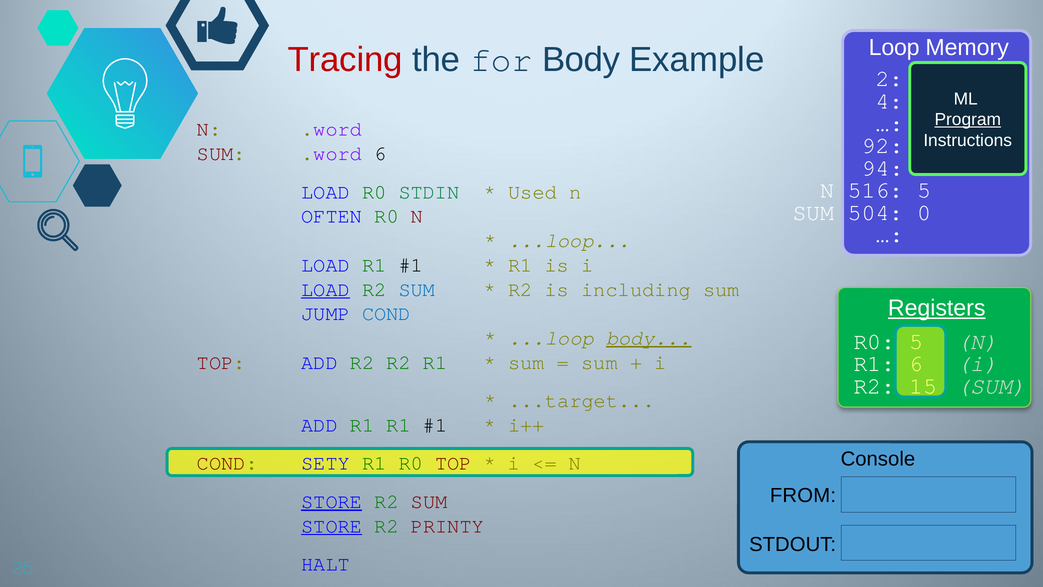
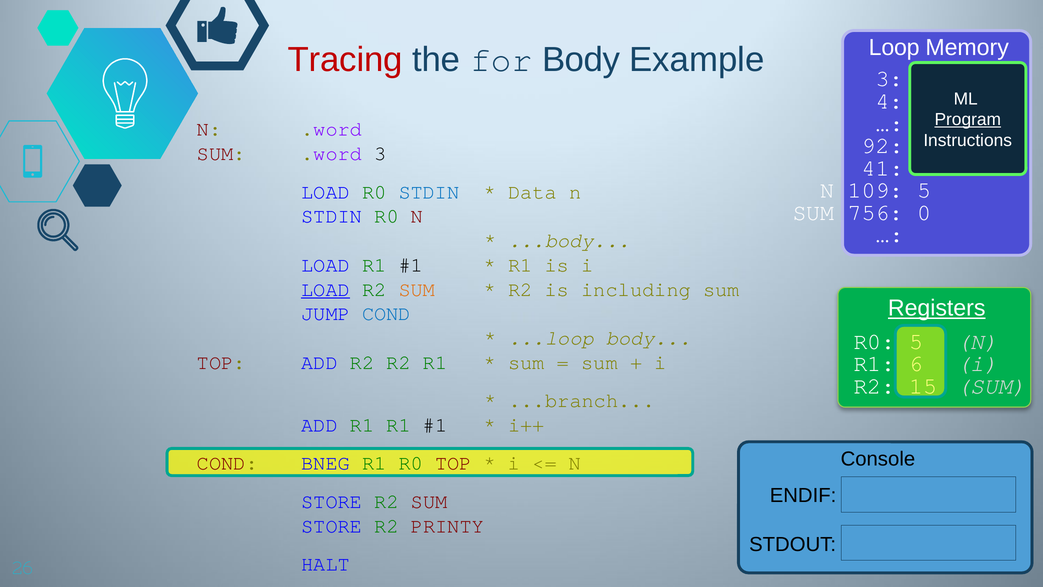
2 at (890, 79): 2 -> 3
.word 6: 6 -> 3
94: 94 -> 41
516: 516 -> 109
STDIN at (429, 192) colour: green -> blue
Used: Used -> Data
504: 504 -> 756
OFTEN at (332, 216): OFTEN -> STDIN
...loop at (569, 240): ...loop -> ...body
SUM at (417, 289) colour: blue -> orange
body at (649, 338) underline: present -> none
...target: ...target -> ...branch
SETY: SETY -> BNEG
FROM: FROM -> ENDIF
STORE at (332, 501) underline: present -> none
STORE at (332, 526) underline: present -> none
